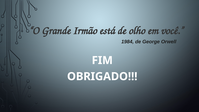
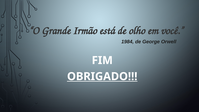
OBRIGADO underline: none -> present
